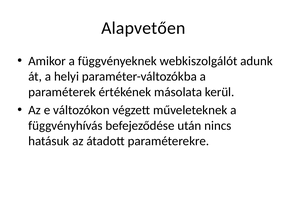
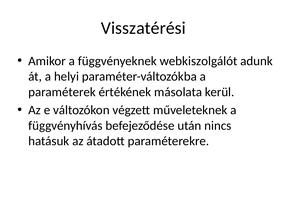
Alapvetően: Alapvetően -> Visszatérési
